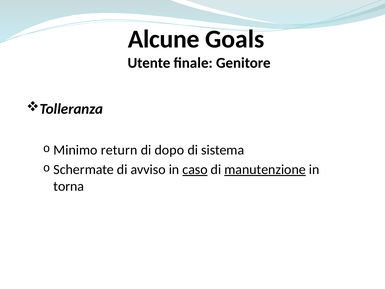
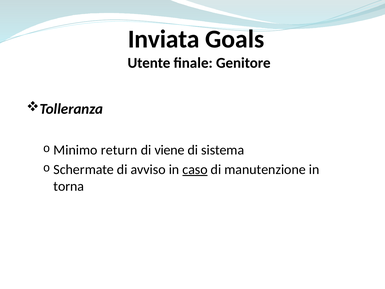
Alcune: Alcune -> Inviata
dopo: dopo -> viene
manutenzione underline: present -> none
